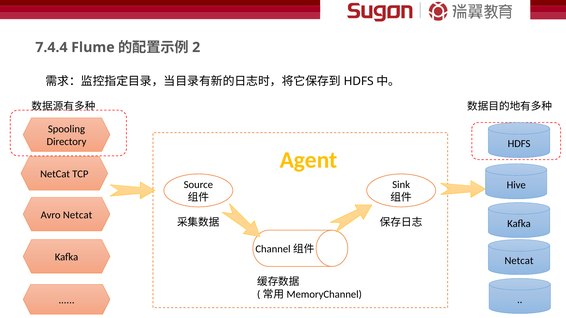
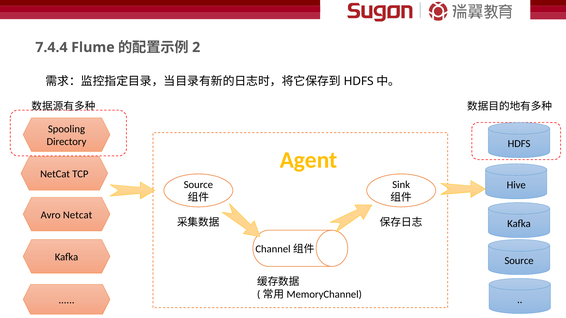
Netcat at (519, 261): Netcat -> Source
